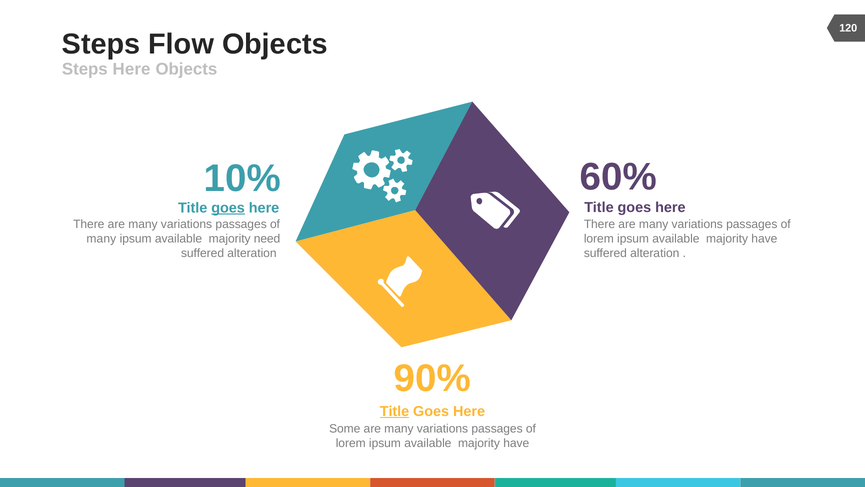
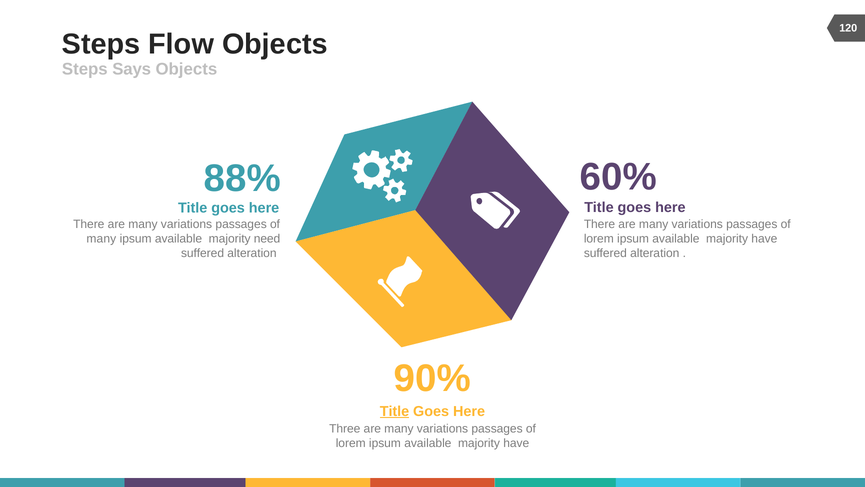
Steps Here: Here -> Says
10%: 10% -> 88%
goes at (228, 208) underline: present -> none
Some: Some -> Three
